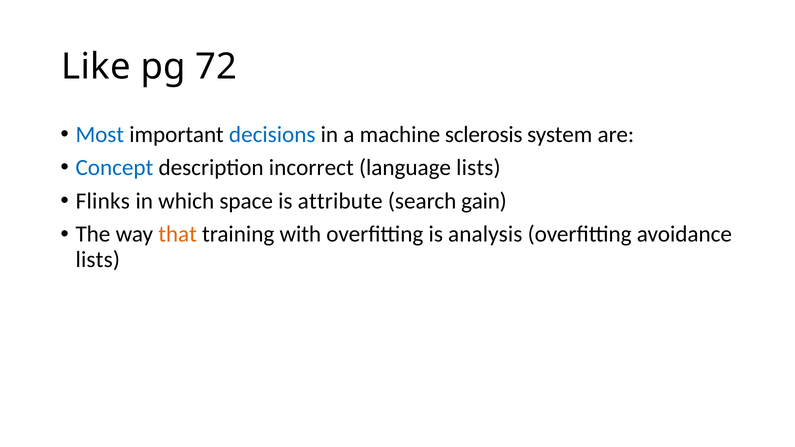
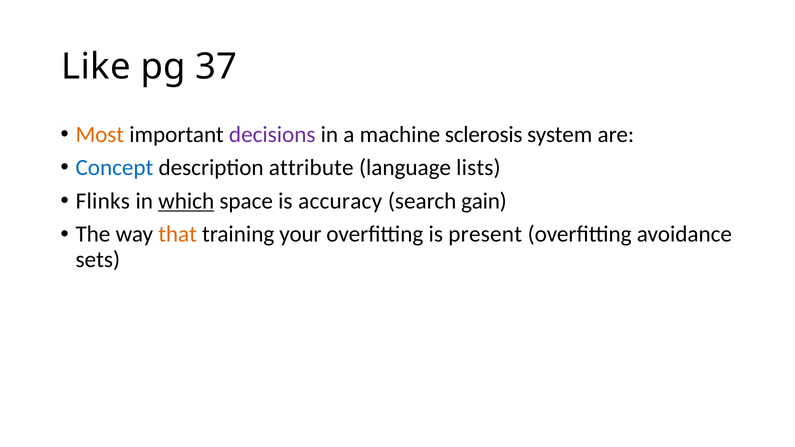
72: 72 -> 37
Most colour: blue -> orange
decisions colour: blue -> purple
incorrect: incorrect -> attribute
which underline: none -> present
attribute: attribute -> accuracy
with: with -> your
analysis: analysis -> present
lists at (98, 259): lists -> sets
